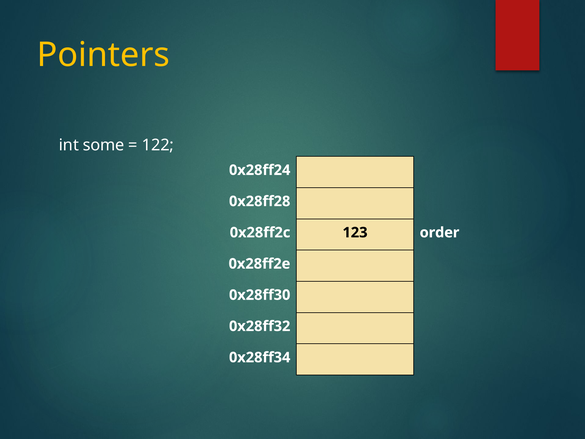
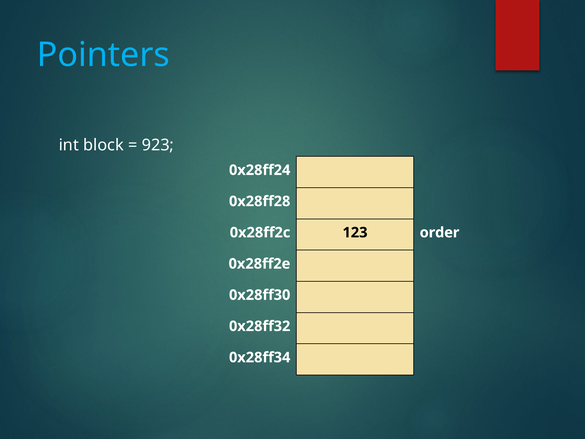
Pointers colour: yellow -> light blue
some: some -> block
122: 122 -> 923
